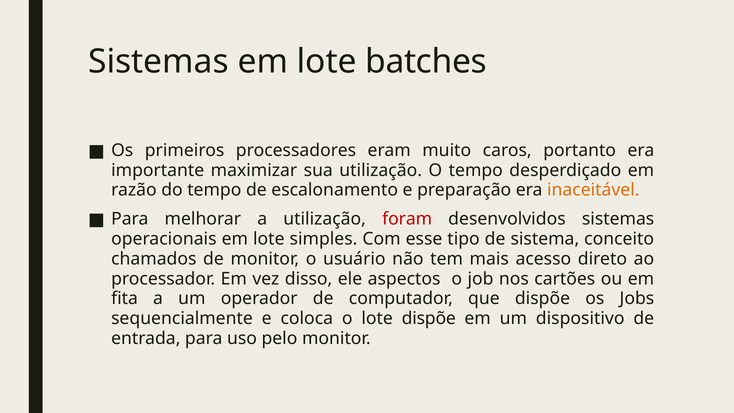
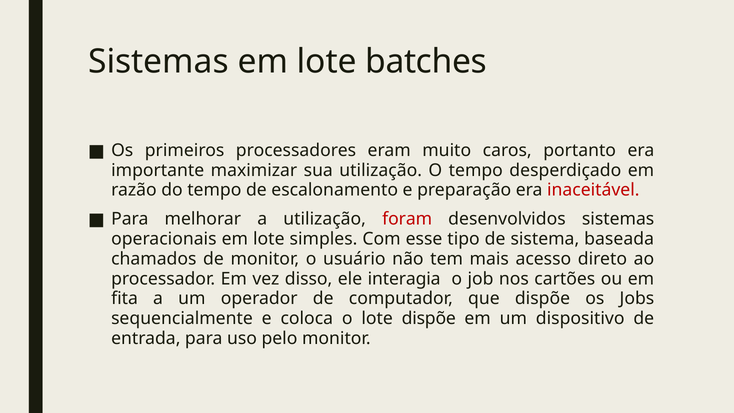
inaceitável colour: orange -> red
conceito: conceito -> baseada
aspectos: aspectos -> interagia
